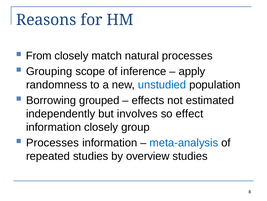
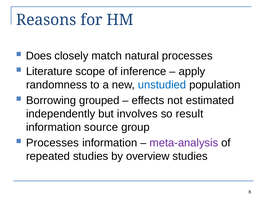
From: From -> Does
Grouping: Grouping -> Literature
effect: effect -> result
information closely: closely -> source
meta-analysis colour: blue -> purple
